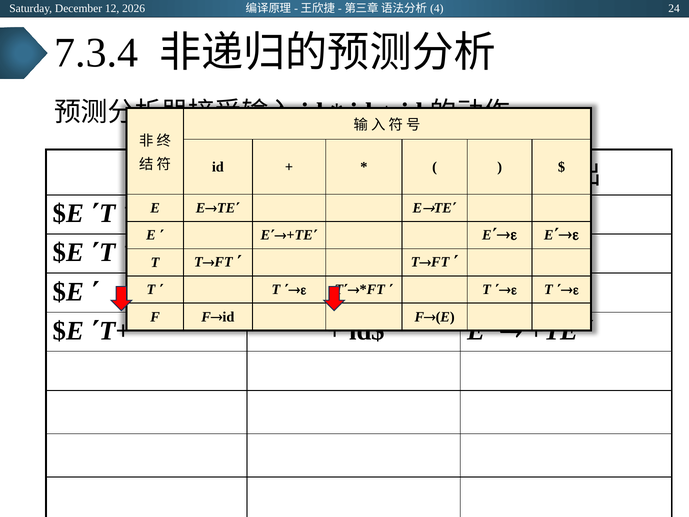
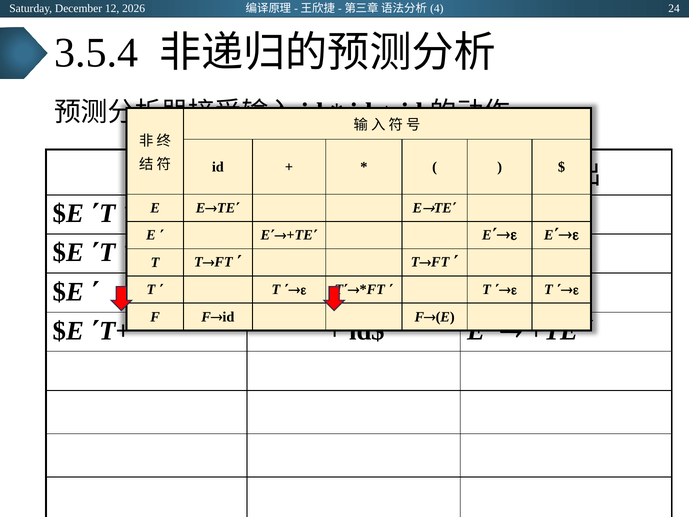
7.3.4: 7.3.4 -> 3.5.4
